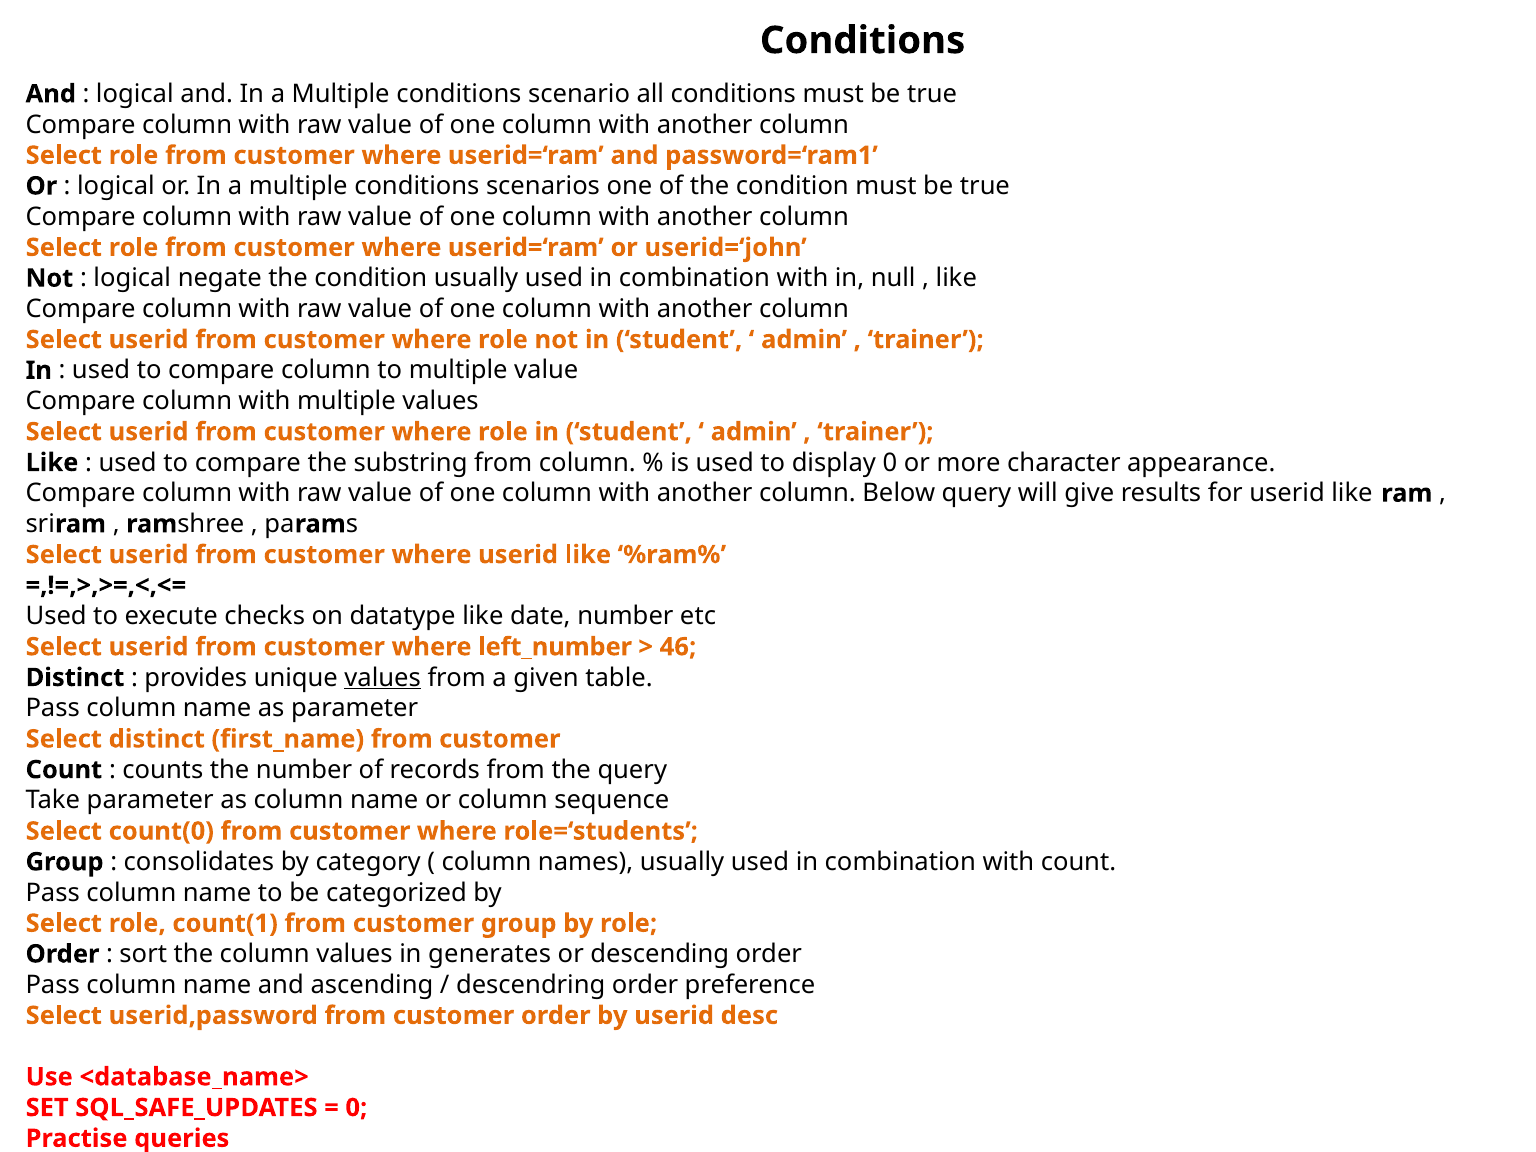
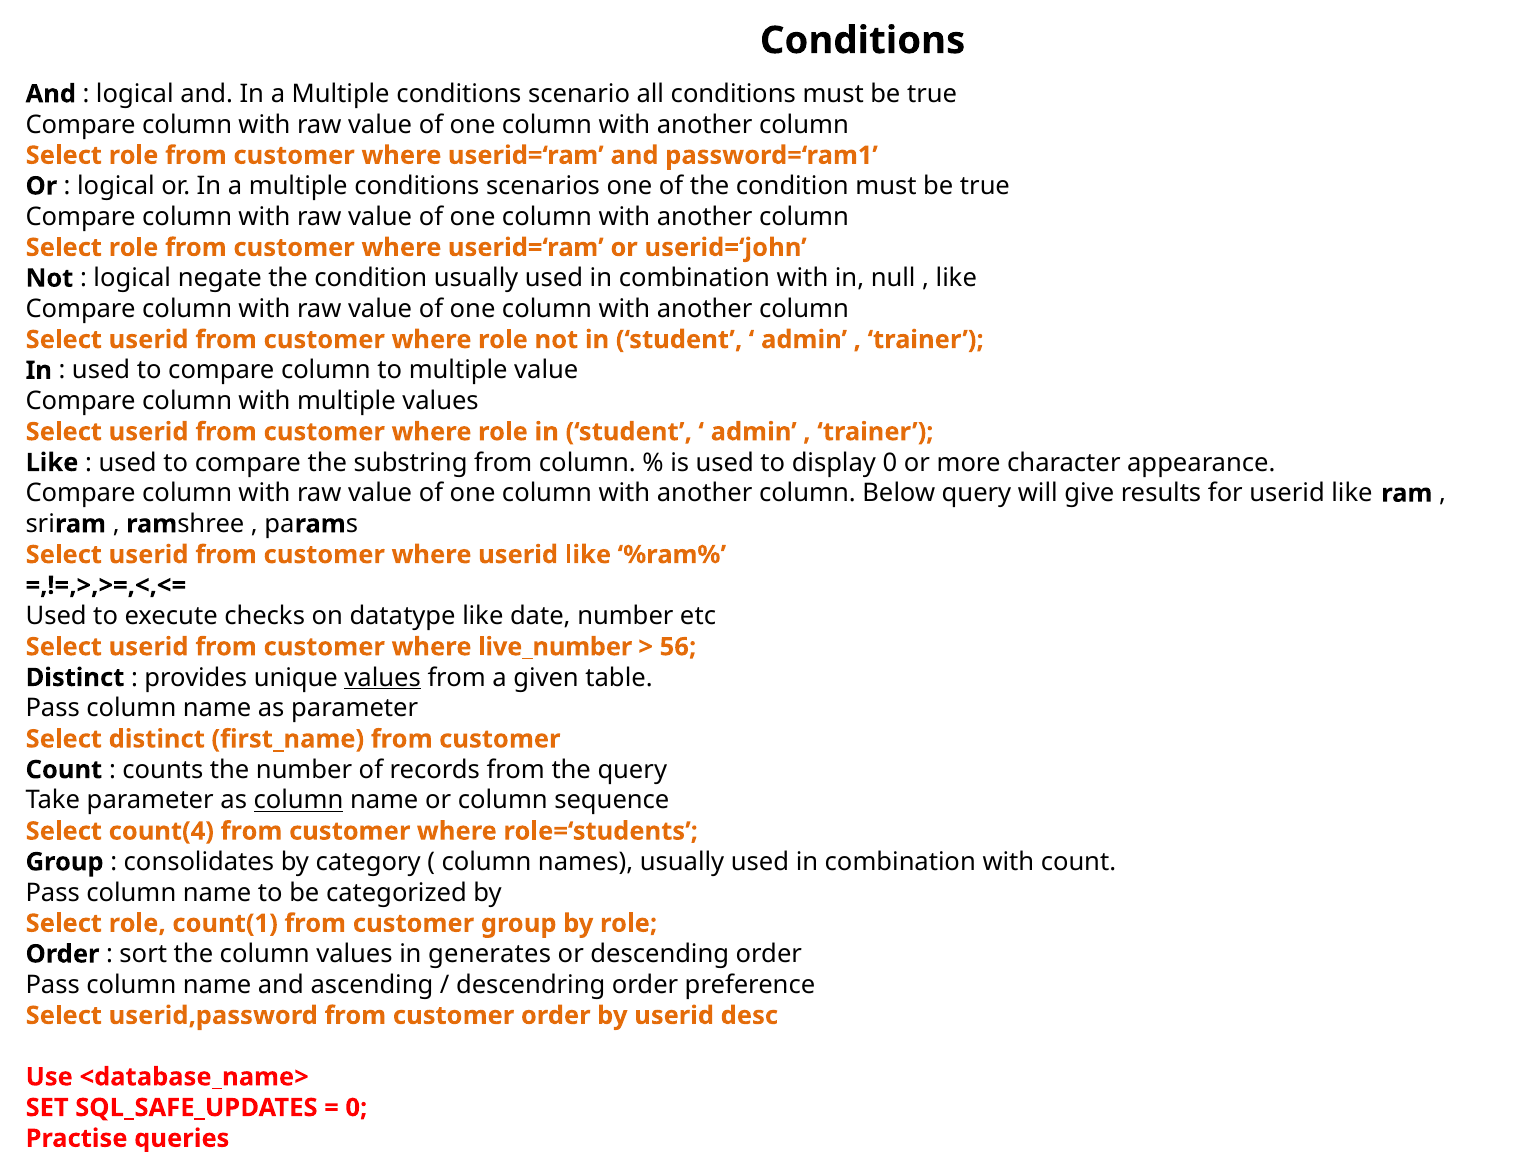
left_number: left_number -> live_number
46: 46 -> 56
column at (299, 800) underline: none -> present
count(0: count(0 -> count(4
